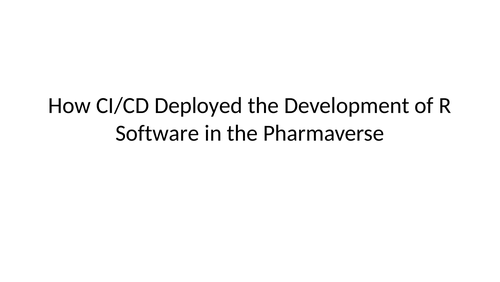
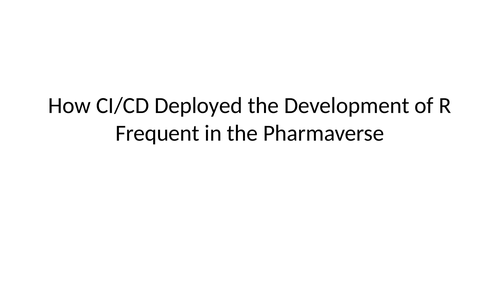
Software: Software -> Frequent
